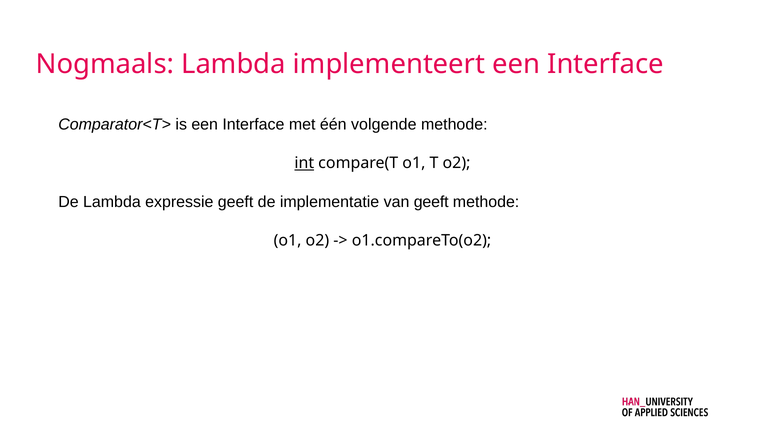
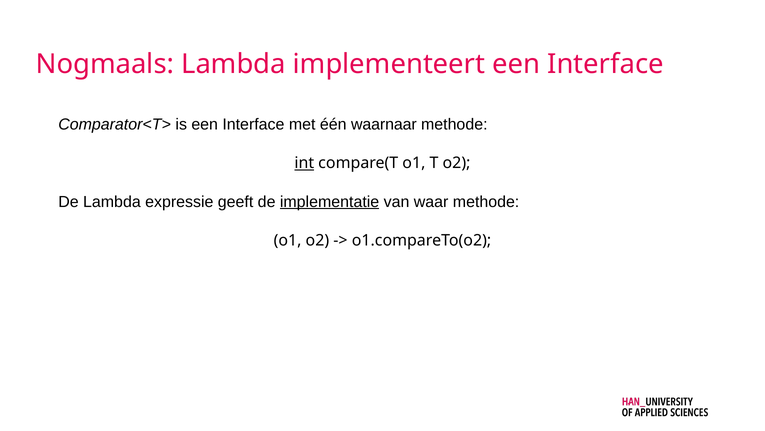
volgende: volgende -> waarnaar
implementatie underline: none -> present
van geeft: geeft -> waar
